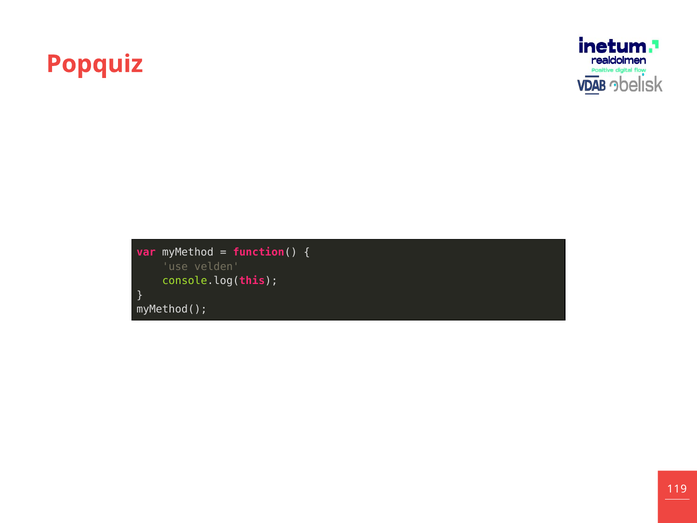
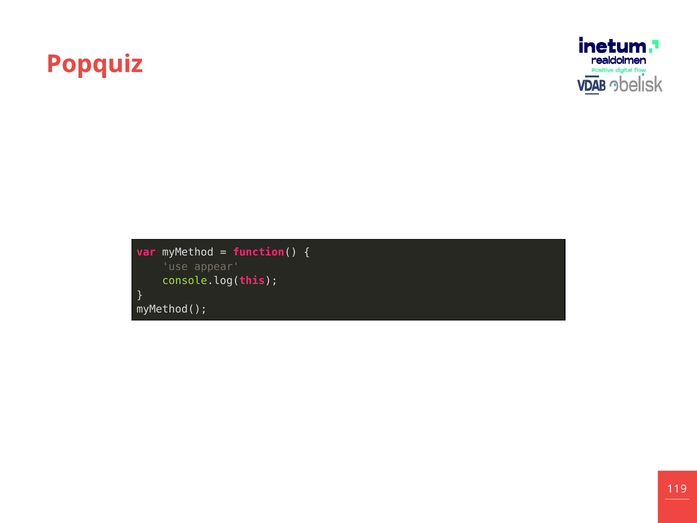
velden: velden -> appear
